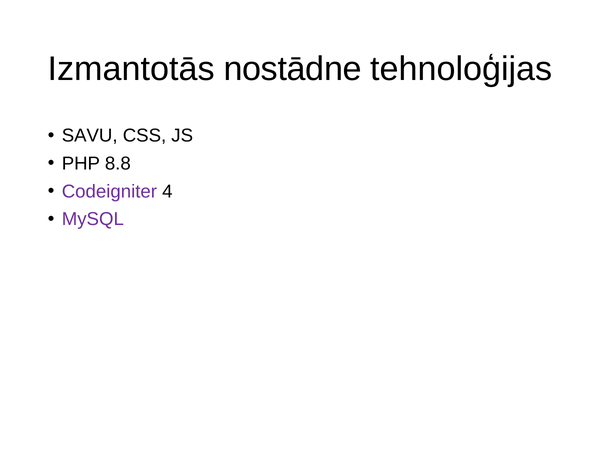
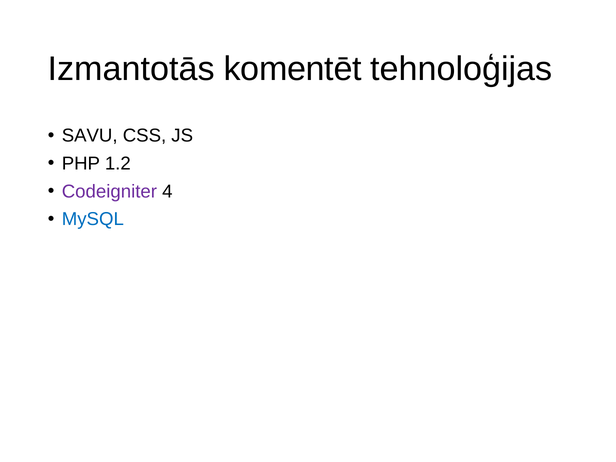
nostādne: nostādne -> komentēt
8.8: 8.8 -> 1.2
MySQL colour: purple -> blue
